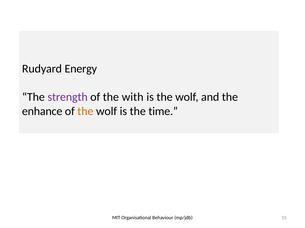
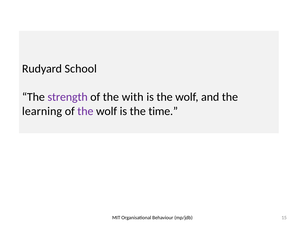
Energy: Energy -> School
enhance: enhance -> learning
the at (85, 112) colour: orange -> purple
